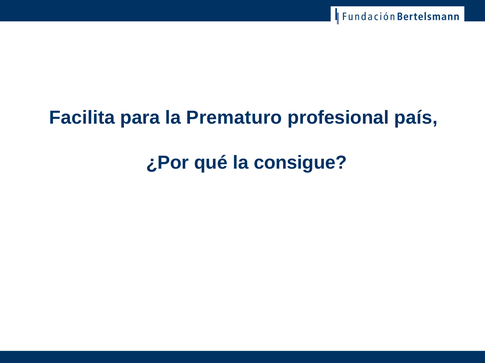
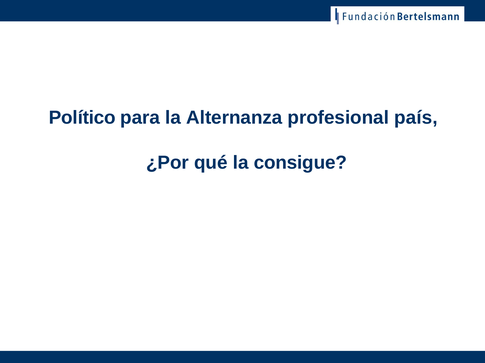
Facilita: Facilita -> Político
Prematuro: Prematuro -> Alternanza
